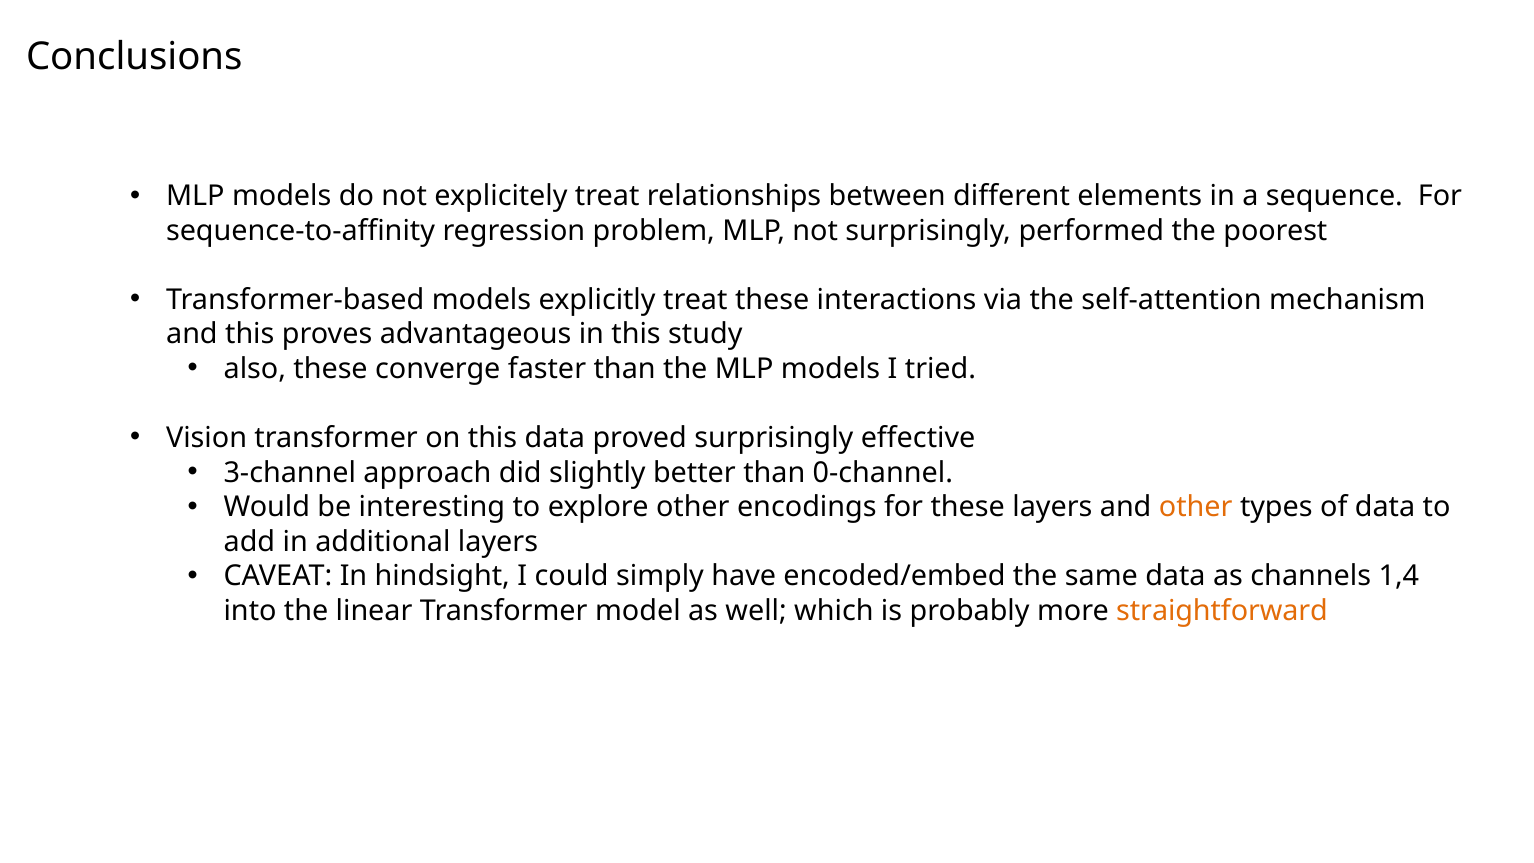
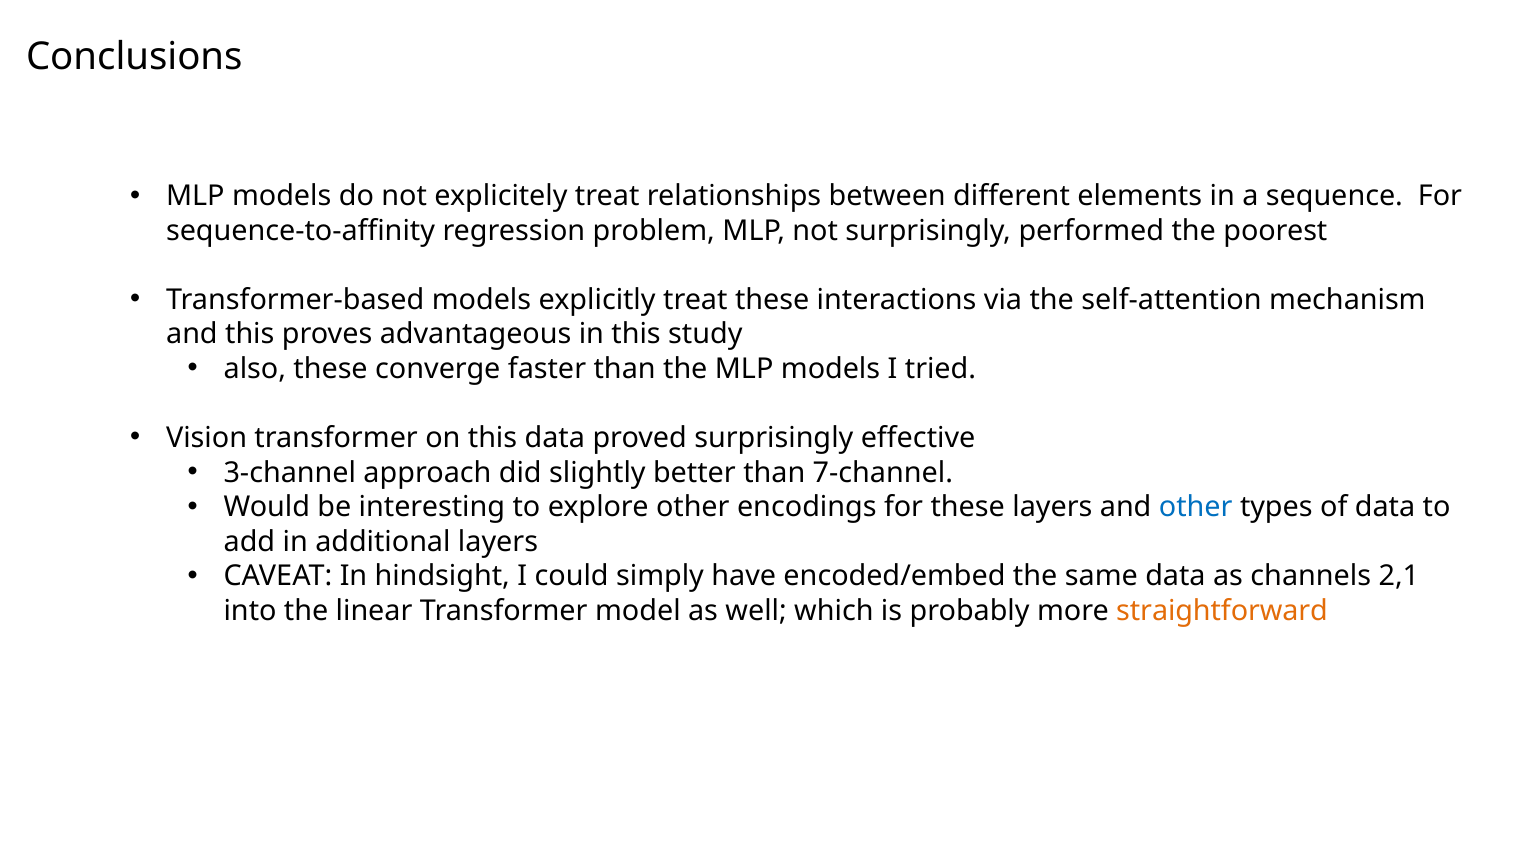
0-channel: 0-channel -> 7-channel
other at (1196, 507) colour: orange -> blue
1,4: 1,4 -> 2,1
